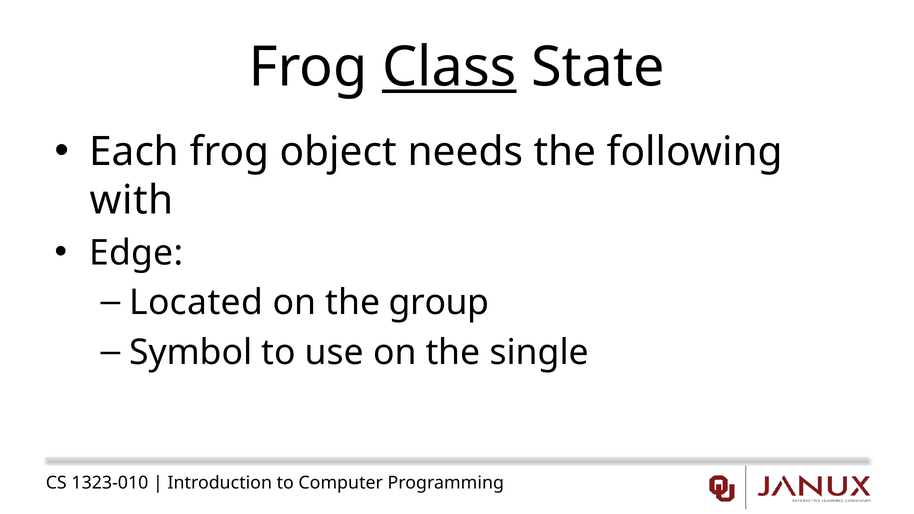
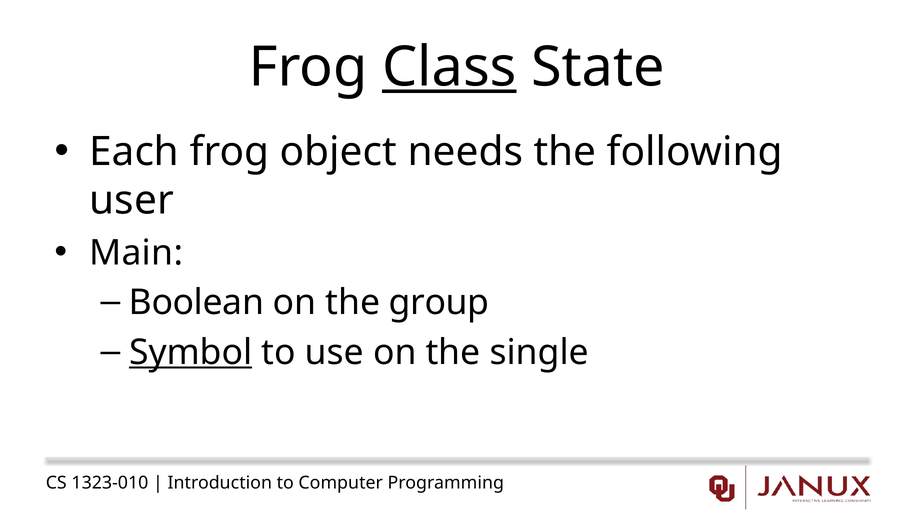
with: with -> user
Edge: Edge -> Main
Located: Located -> Boolean
Symbol underline: none -> present
